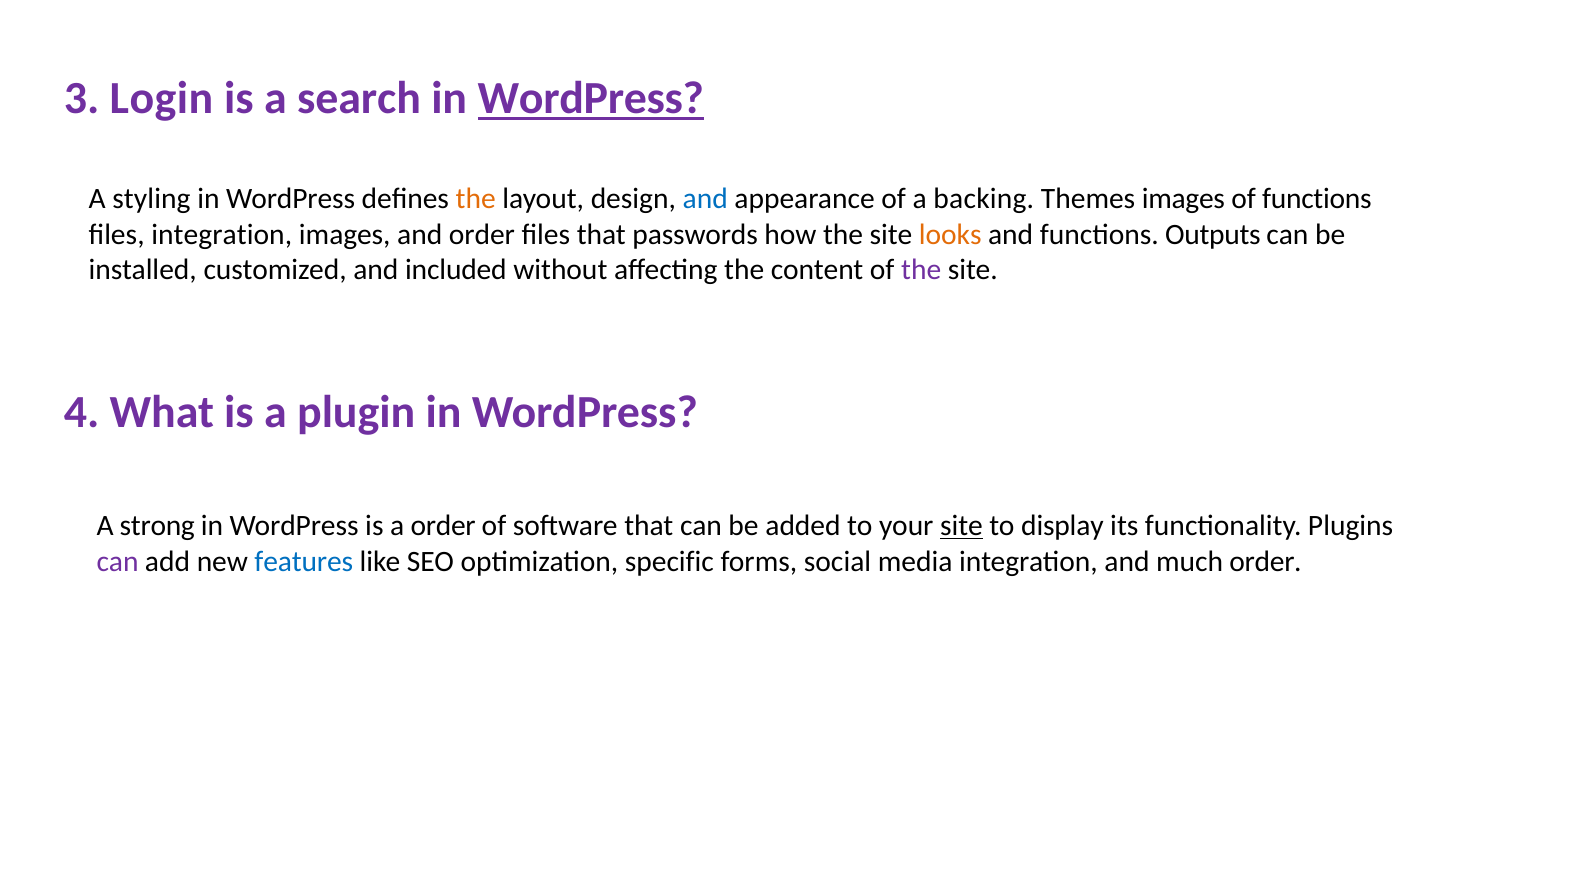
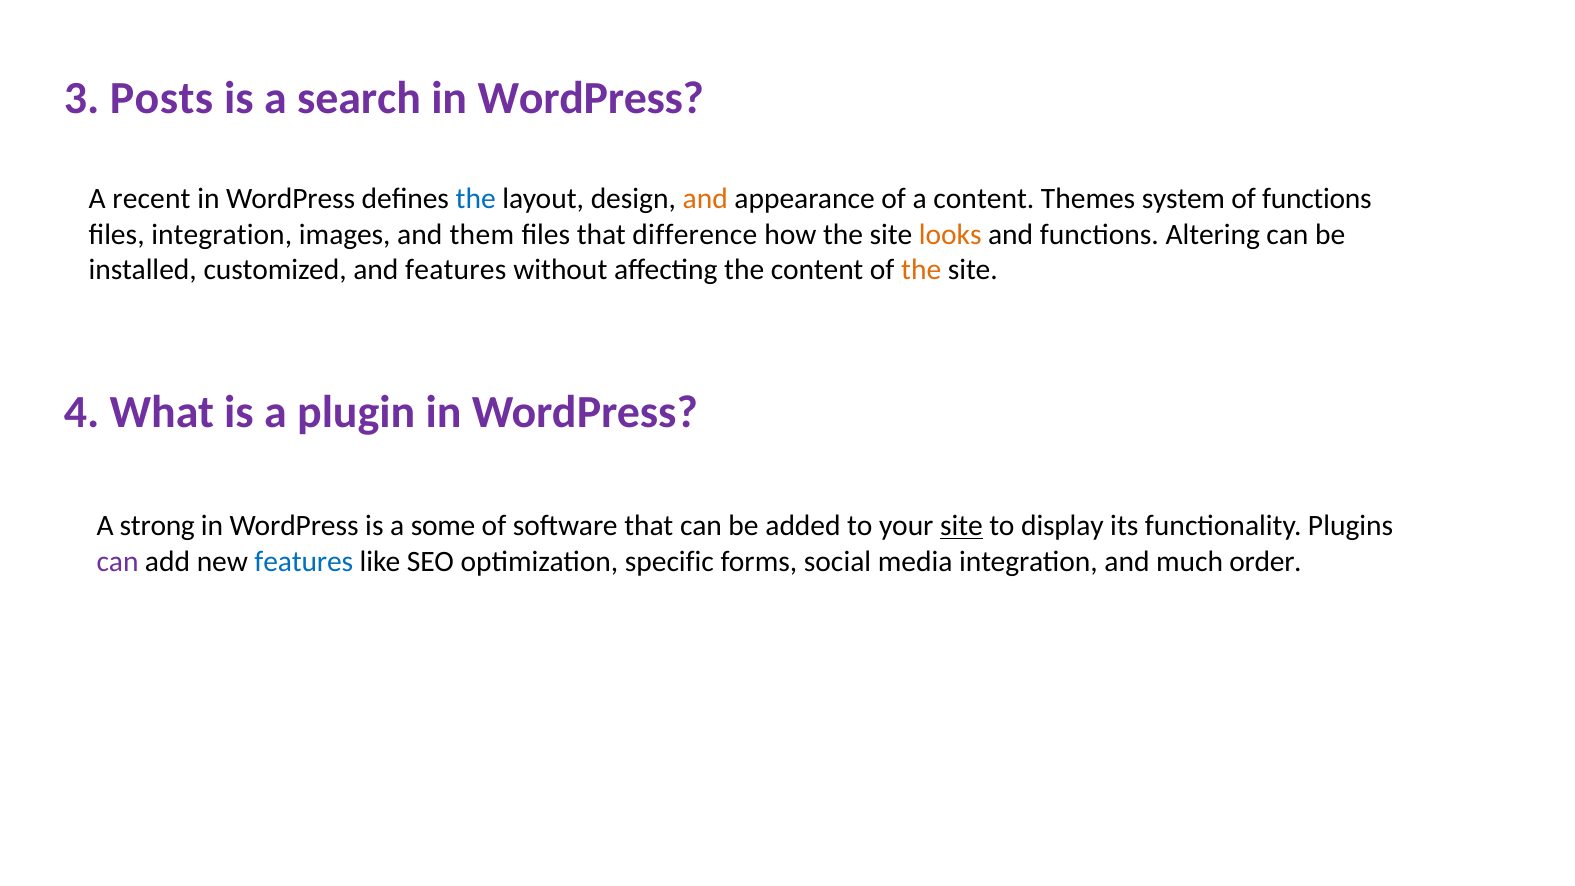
Login: Login -> Posts
WordPress at (591, 99) underline: present -> none
styling: styling -> recent
the at (476, 199) colour: orange -> blue
and at (705, 199) colour: blue -> orange
a backing: backing -> content
Themes images: images -> system
and order: order -> them
passwords: passwords -> difference
Outputs: Outputs -> Altering
and included: included -> features
the at (921, 270) colour: purple -> orange
a order: order -> some
